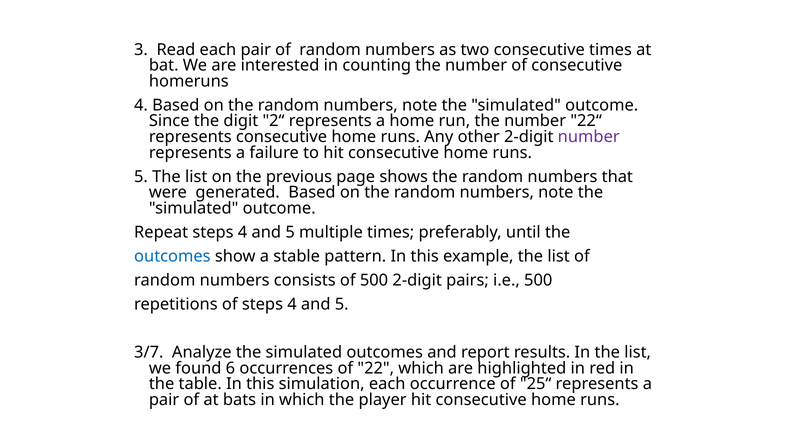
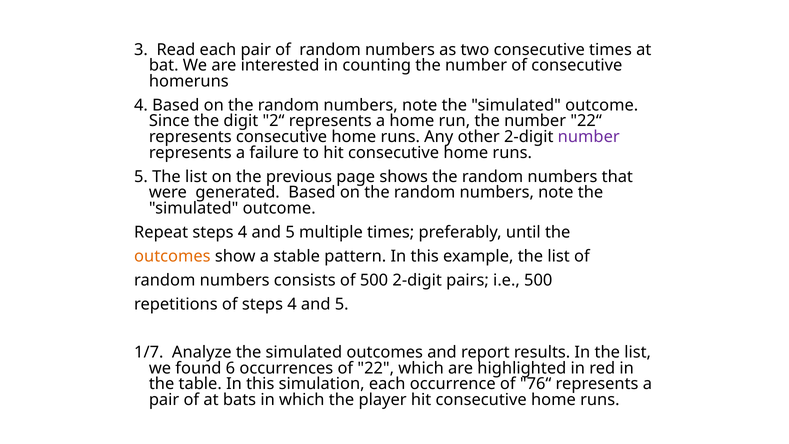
outcomes at (172, 256) colour: blue -> orange
3/7: 3/7 -> 1/7
25“: 25“ -> 76“
